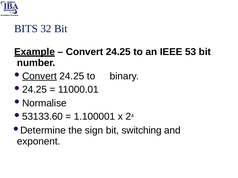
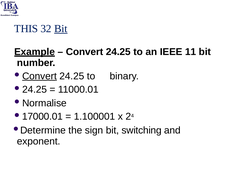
BITS: BITS -> THIS
Bit at (61, 29) underline: none -> present
53: 53 -> 11
53133.60: 53133.60 -> 17000.01
